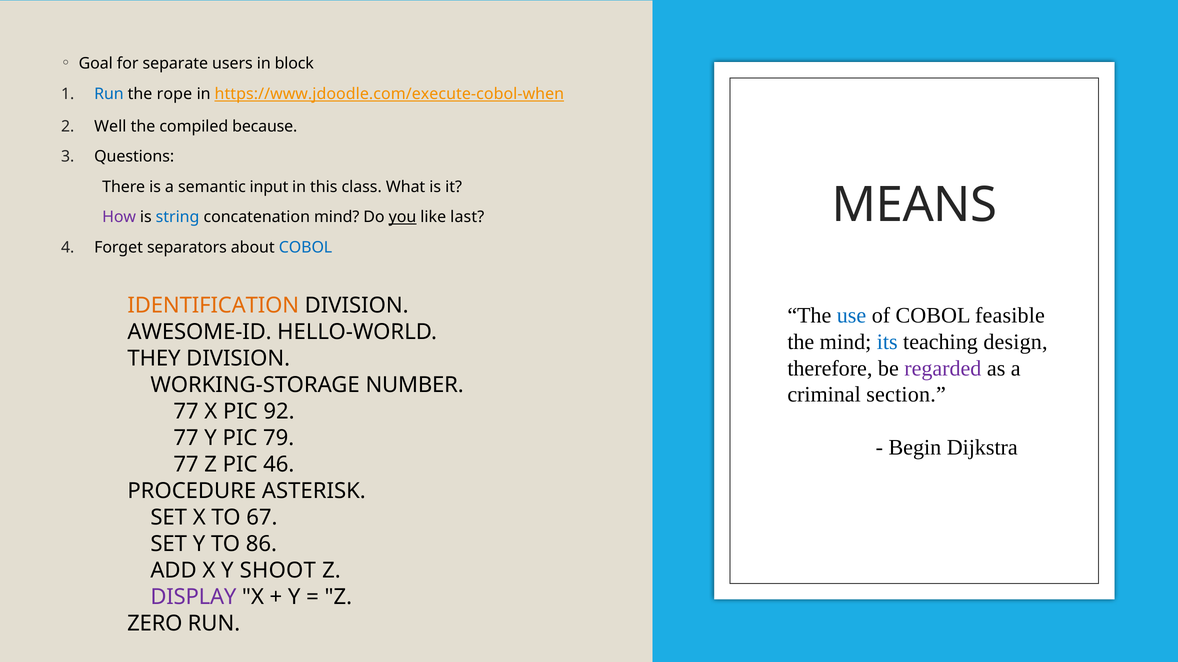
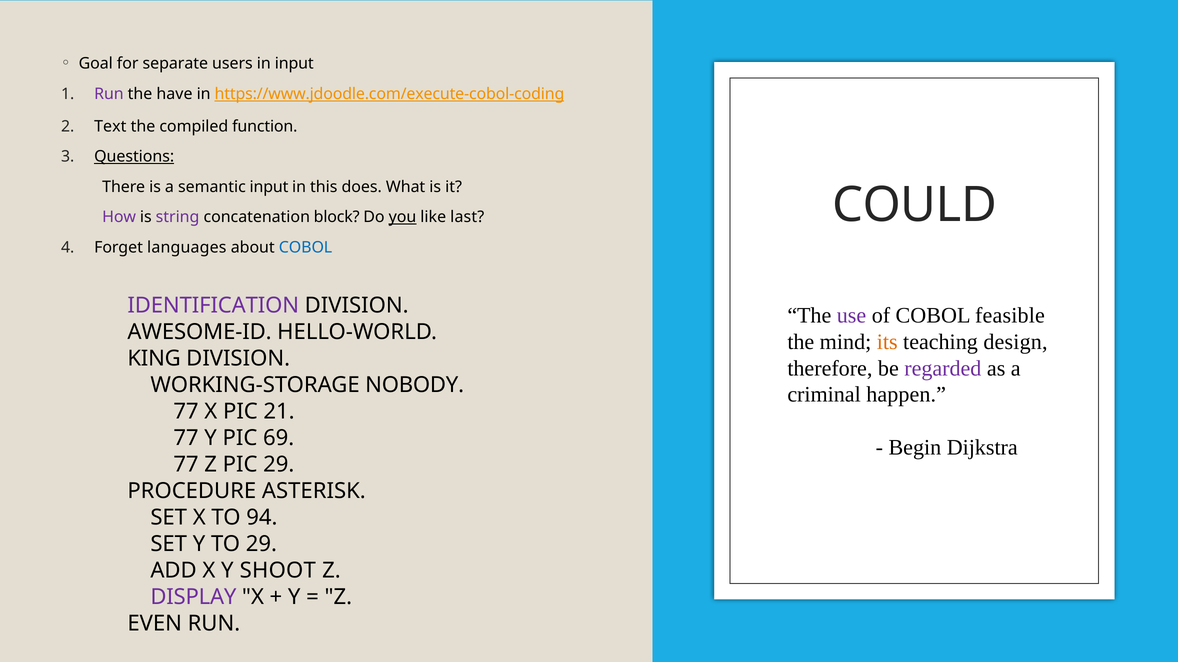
in block: block -> input
Run at (109, 94) colour: blue -> purple
rope: rope -> have
https://www.jdoodle.com/execute-cobol-when: https://www.jdoodle.com/execute-cobol-when -> https://www.jdoodle.com/execute-cobol-coding
Well: Well -> Text
because: because -> function
Questions underline: none -> present
class: class -> does
MEANS: MEANS -> COULD
string colour: blue -> purple
concatenation mind: mind -> block
separators: separators -> languages
IDENTIFICATION colour: orange -> purple
use colour: blue -> purple
its colour: blue -> orange
THEY: THEY -> KING
NUMBER: NUMBER -> NOBODY
section: section -> happen
92: 92 -> 21
79: 79 -> 69
PIC 46: 46 -> 29
67: 67 -> 94
TO 86: 86 -> 29
ZERO: ZERO -> EVEN
